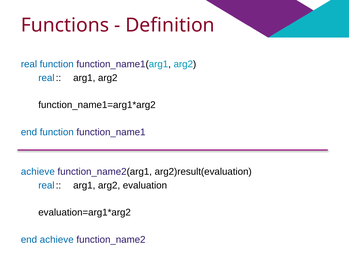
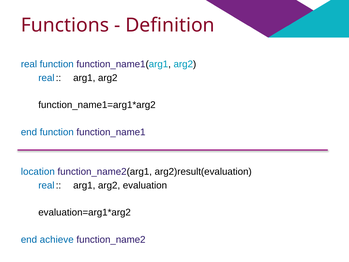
achieve at (38, 172): achieve -> location
